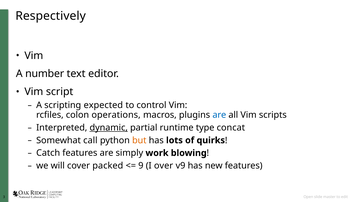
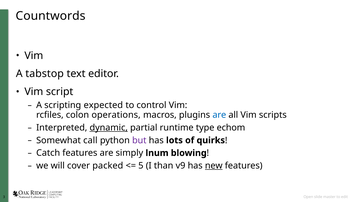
Respectively: Respectively -> Countwords
number: number -> tabstop
concat: concat -> echom
but colour: orange -> purple
work: work -> lnum
9: 9 -> 5
over: over -> than
new underline: none -> present
